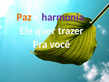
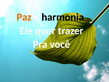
harmonia colour: purple -> black
